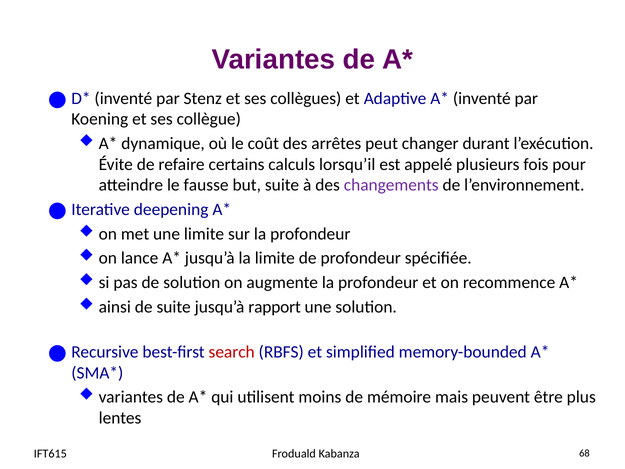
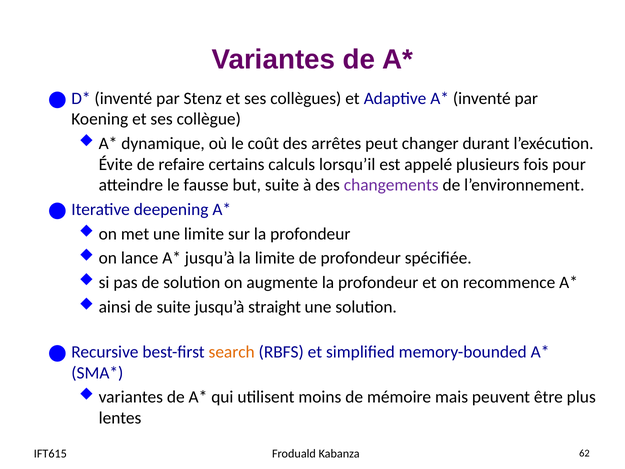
rapport: rapport -> straight
search colour: red -> orange
68: 68 -> 62
